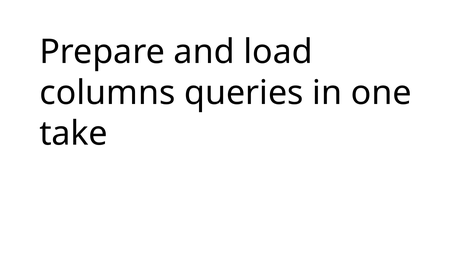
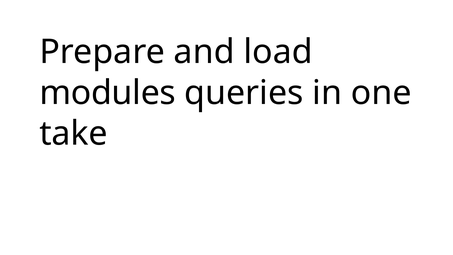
columns: columns -> modules
